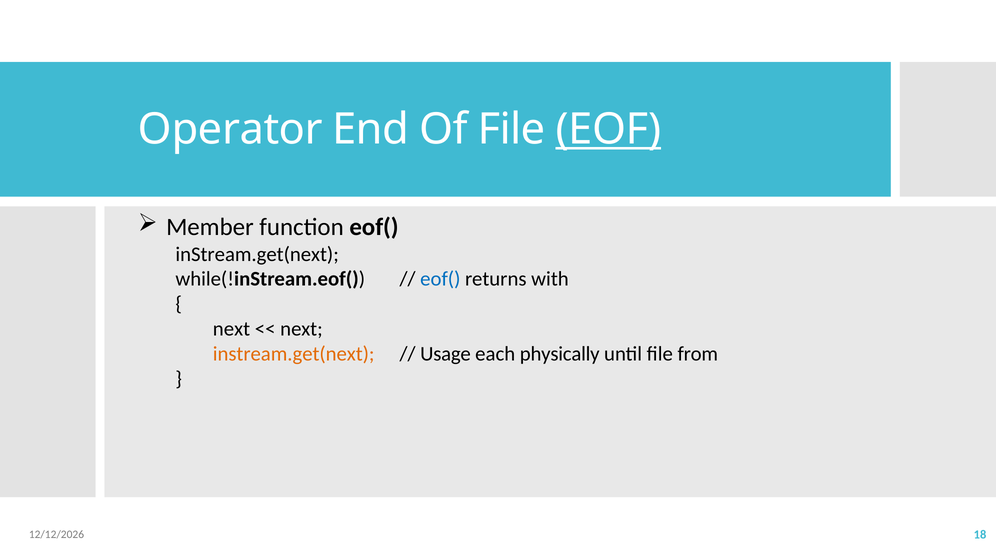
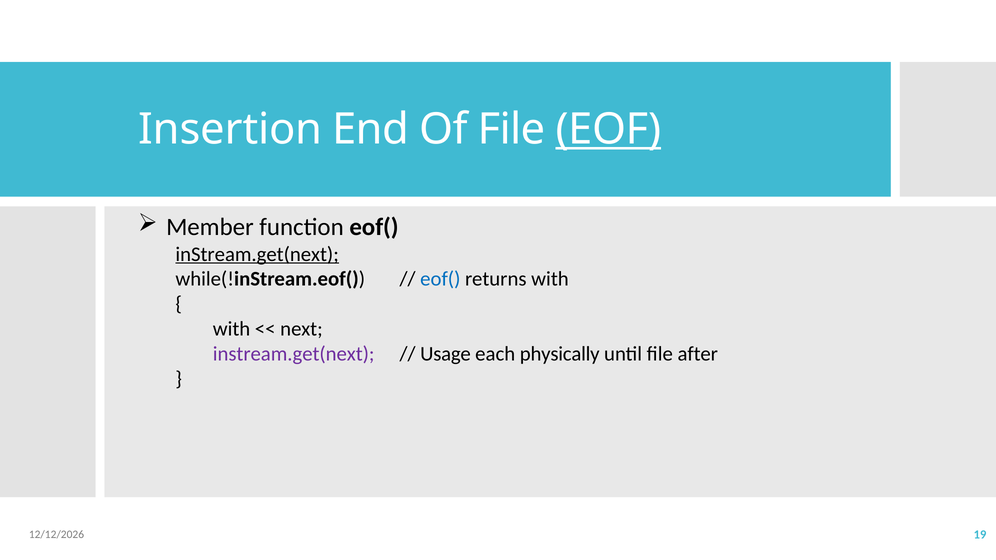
Operator: Operator -> Insertion
inStream.get(next at (257, 254) underline: none -> present
next at (231, 329): next -> with
instream.get(next at (294, 354) colour: orange -> purple
from: from -> after
18: 18 -> 19
